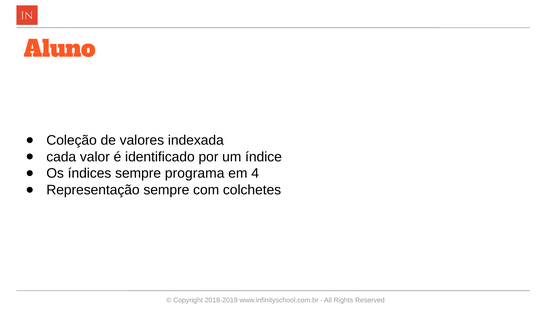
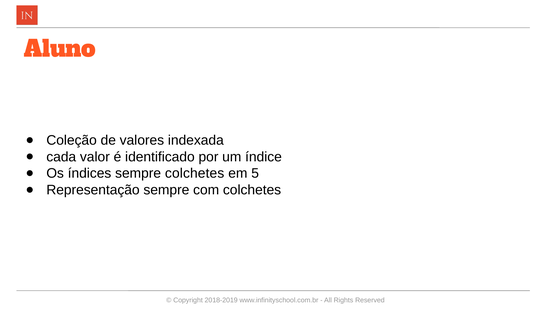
sempre programa: programa -> colchetes
4: 4 -> 5
